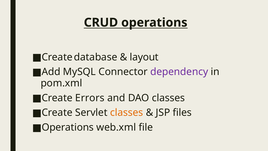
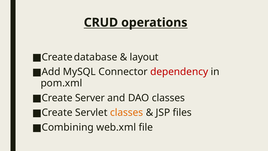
dependency colour: purple -> red
Errors: Errors -> Server
Operations at (68, 127): Operations -> Combining
